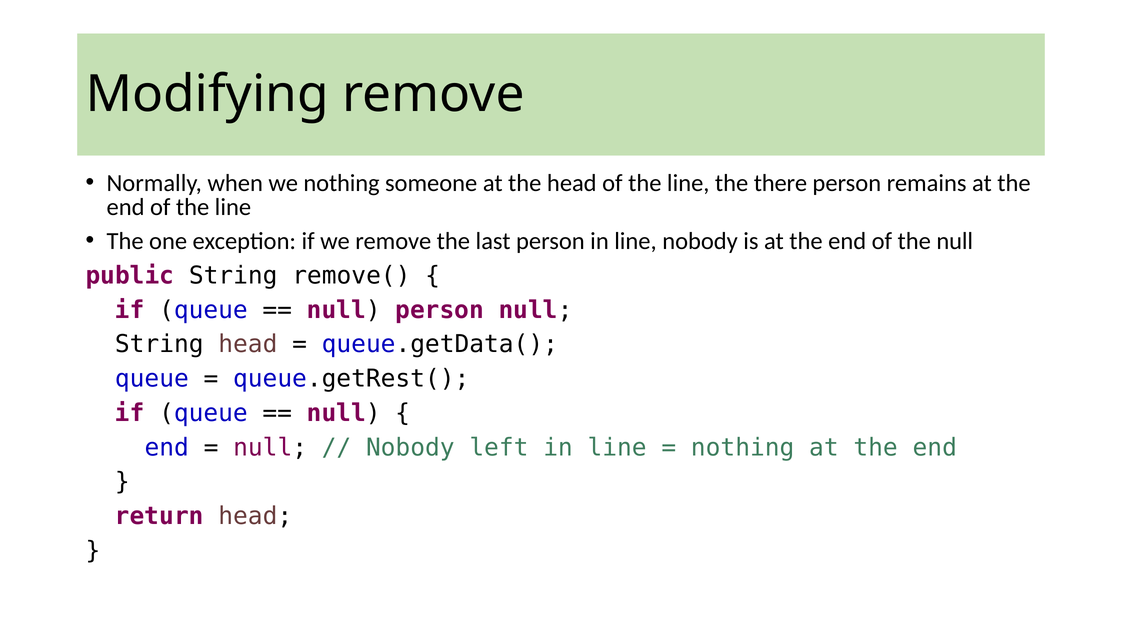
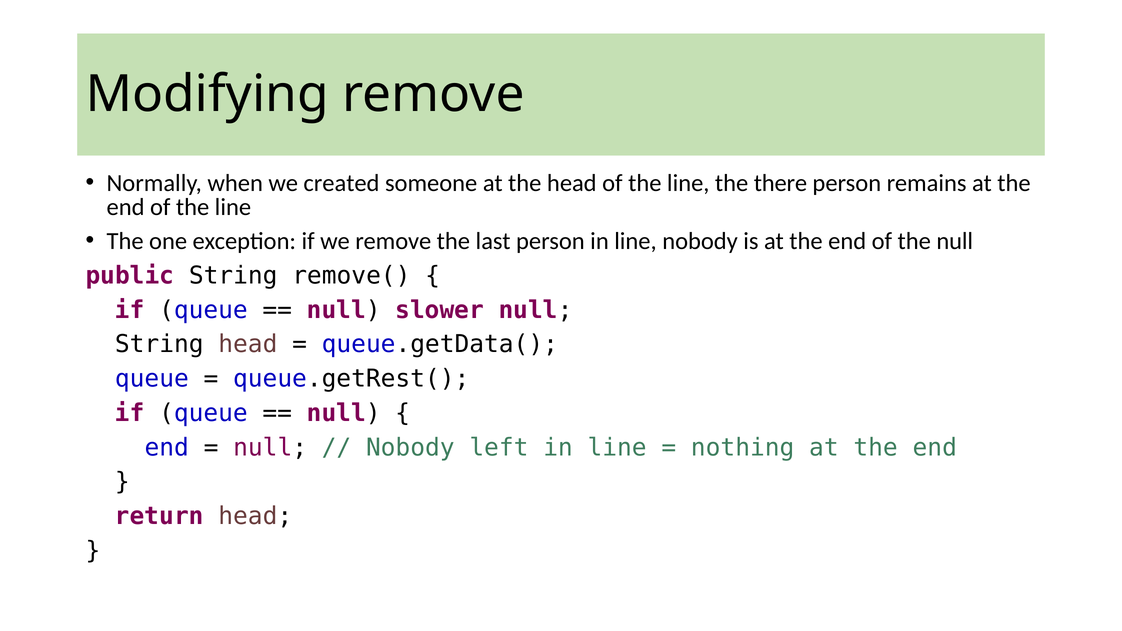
we nothing: nothing -> created
null person: person -> slower
